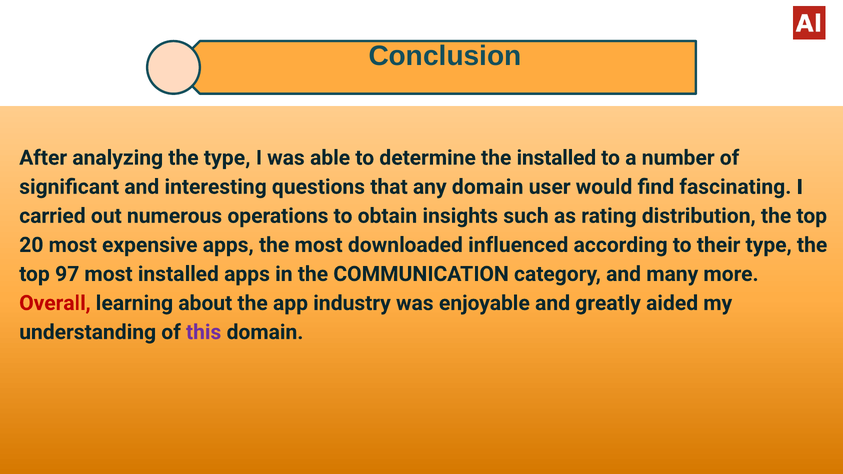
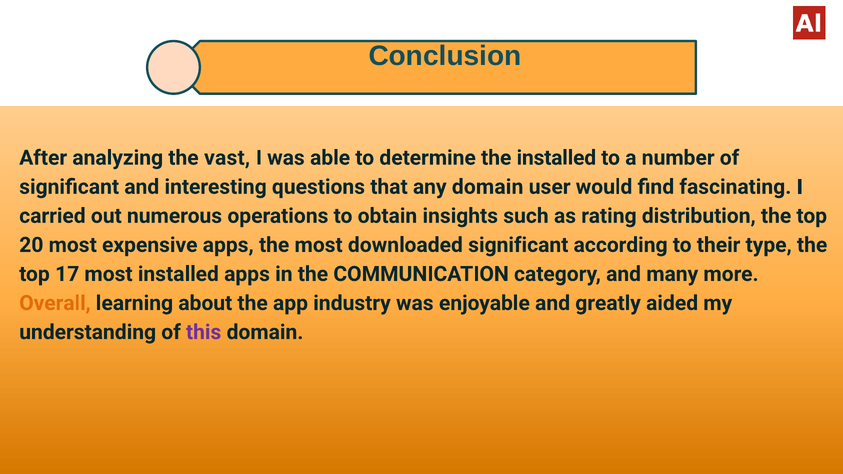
the type: type -> vast
downloaded influenced: influenced -> significant
97: 97 -> 17
Overall colour: red -> orange
